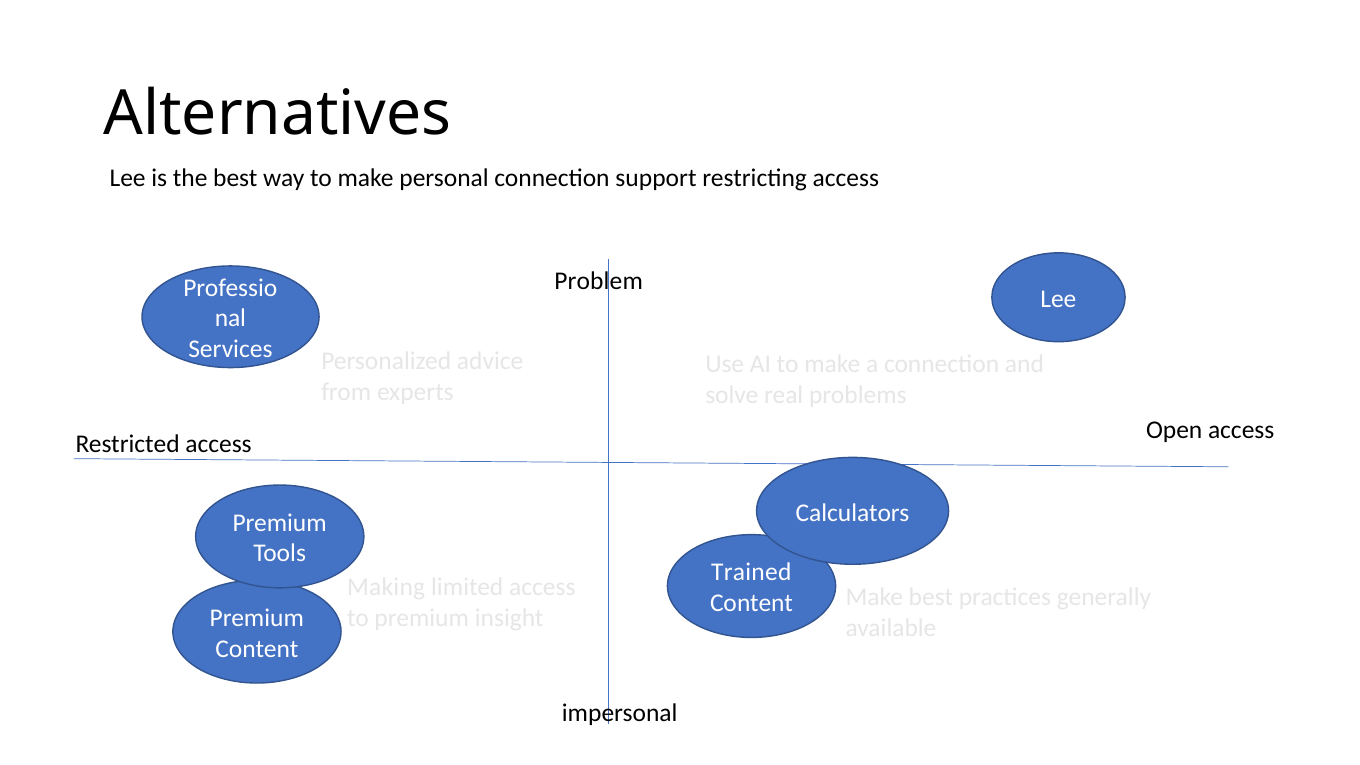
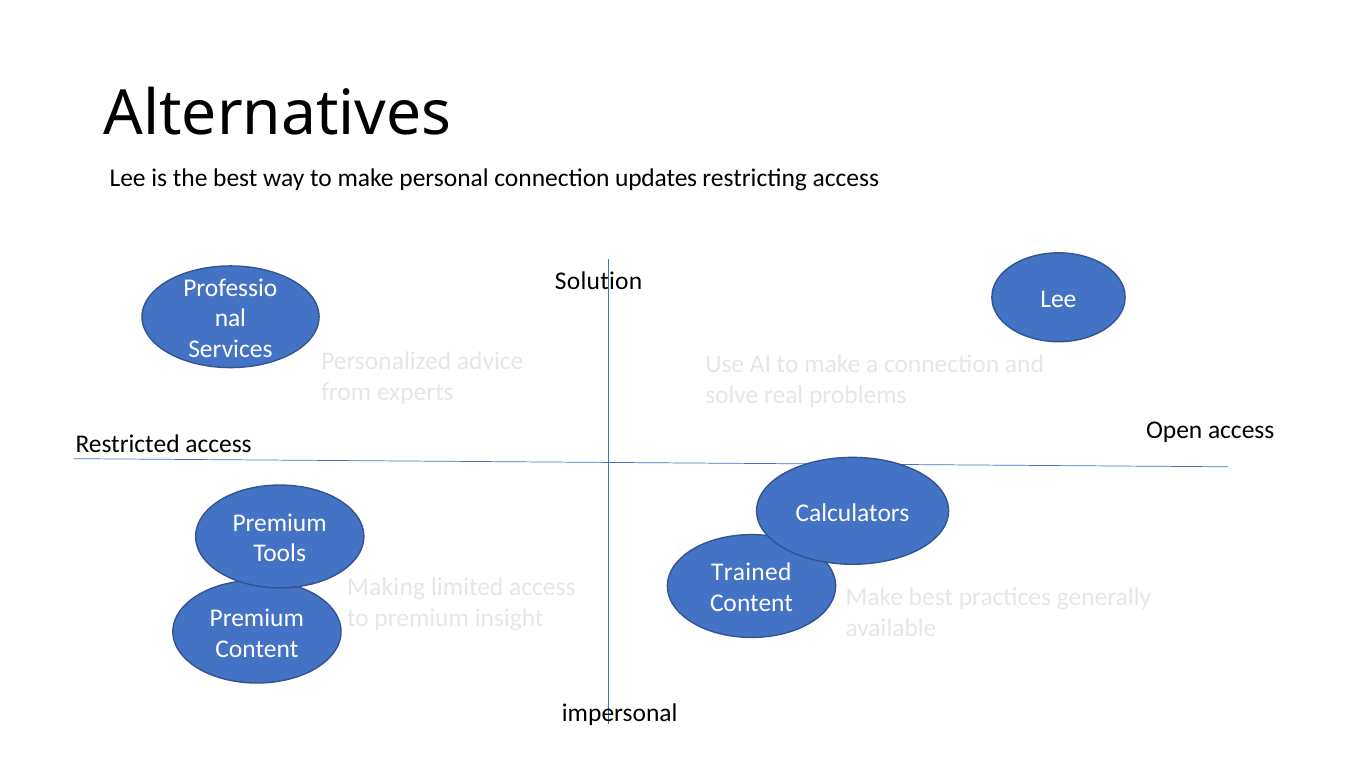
support: support -> updates
Problem: Problem -> Solution
